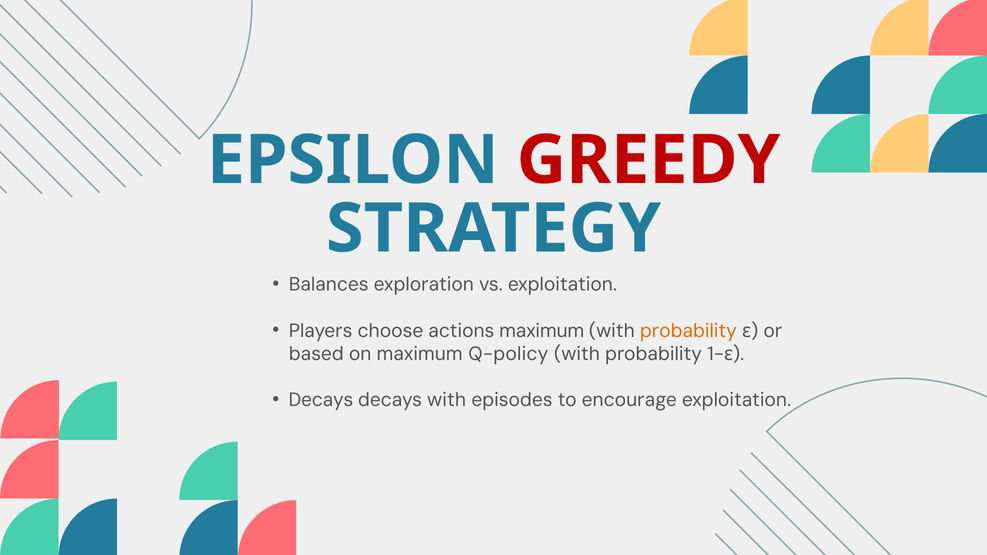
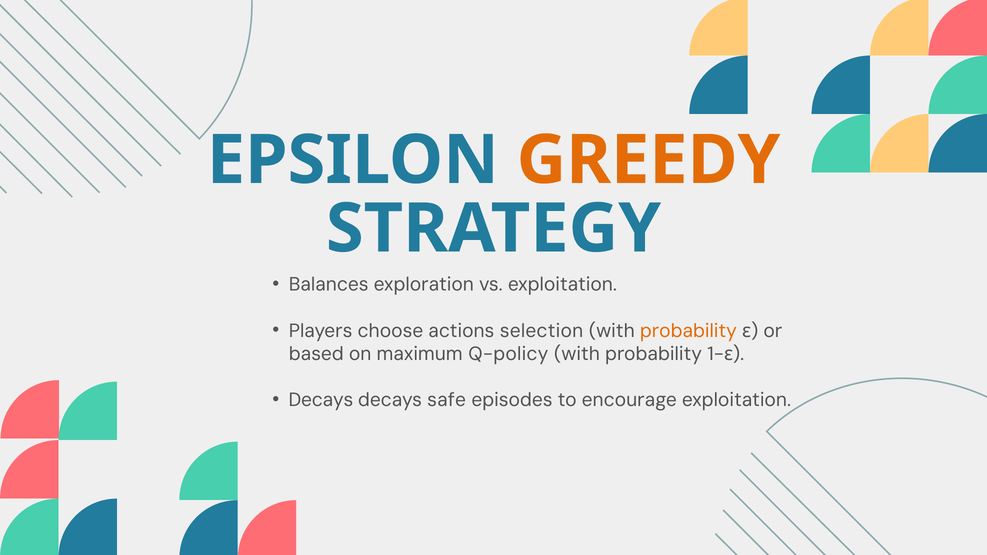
GREEDY colour: red -> orange
actions maximum: maximum -> selection
decays with: with -> safe
